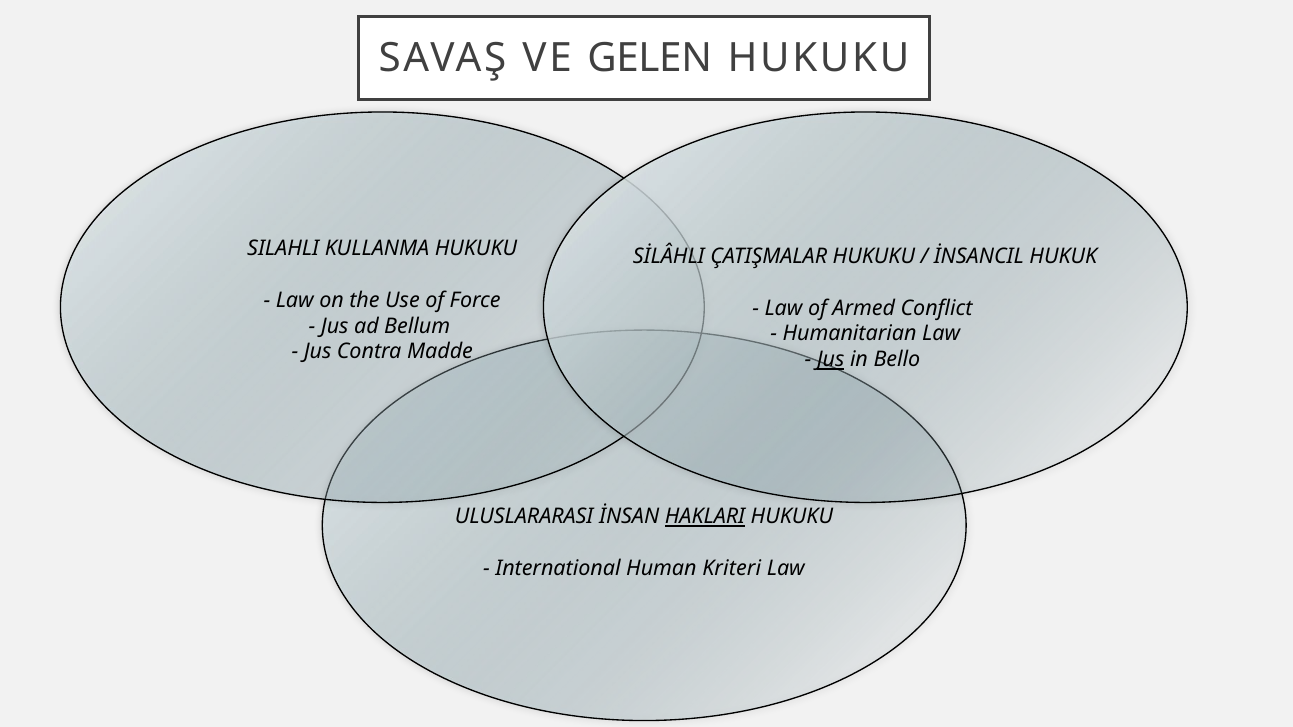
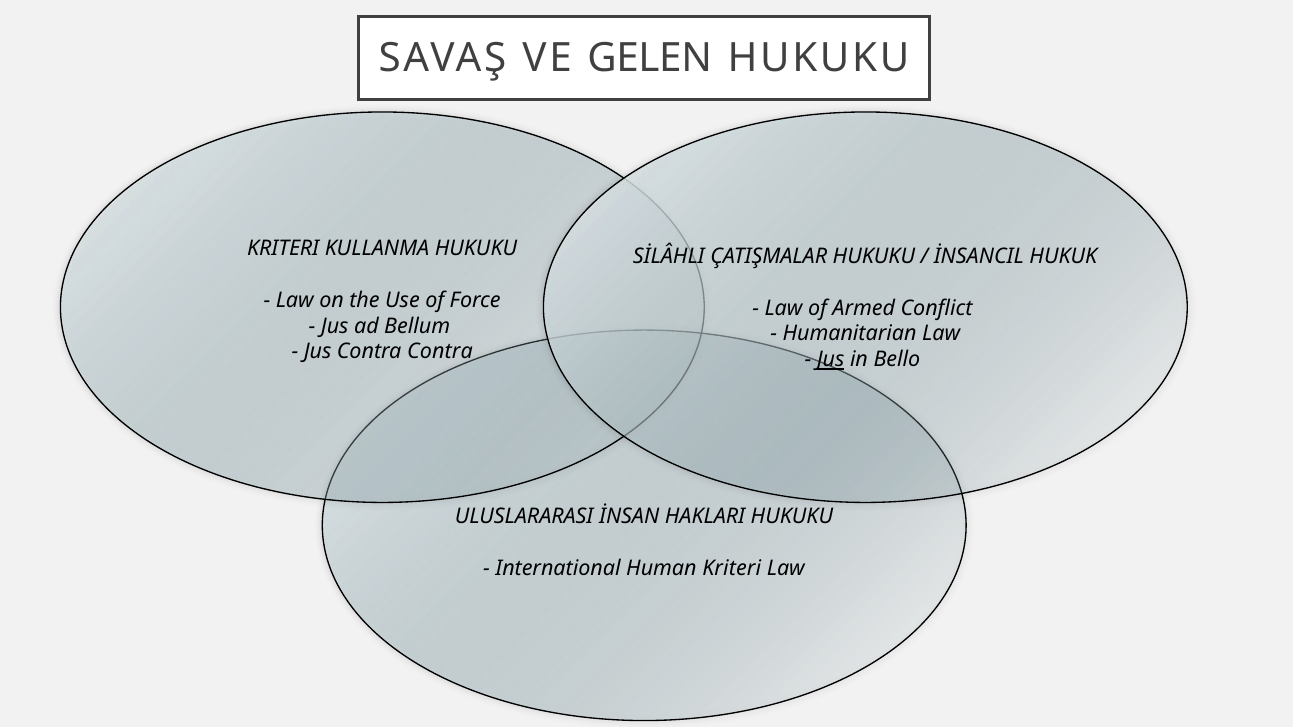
SILAHLI at (283, 249): SILAHLI -> KRITERI
Contra Madde: Madde -> Contra
HAKLARI underline: present -> none
